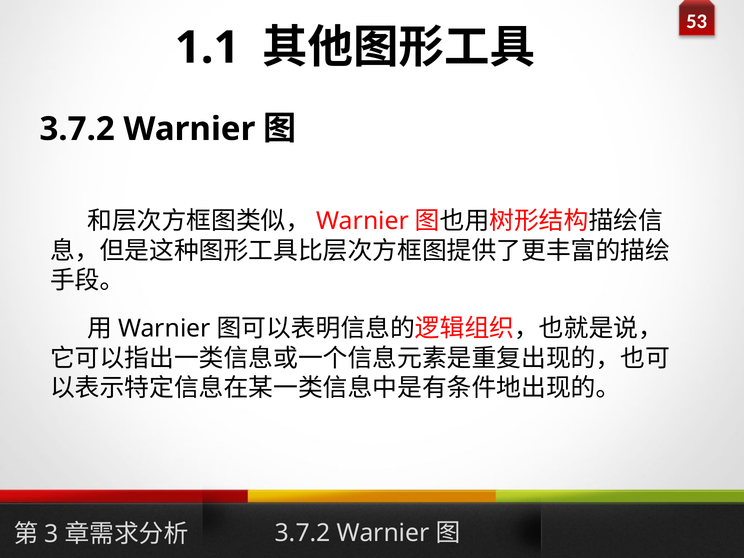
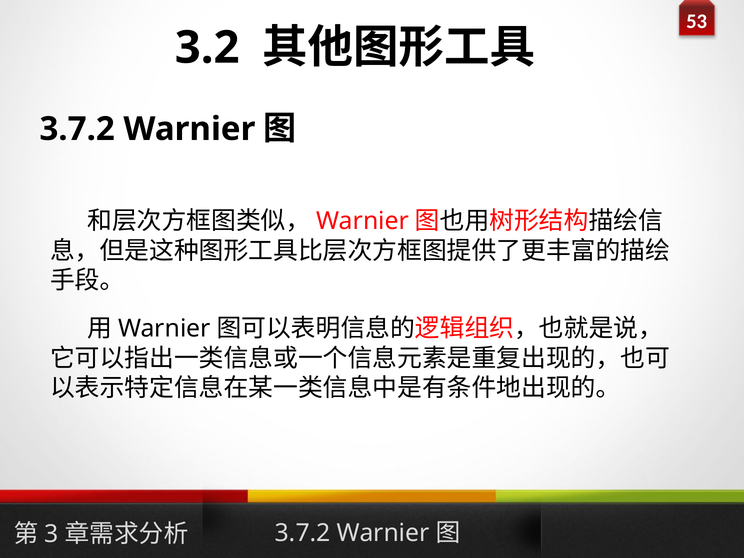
1.1: 1.1 -> 3.2
